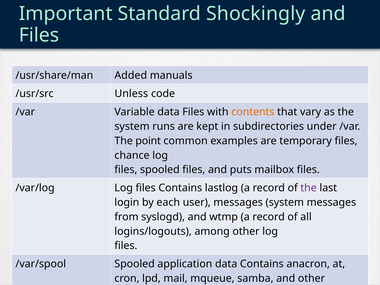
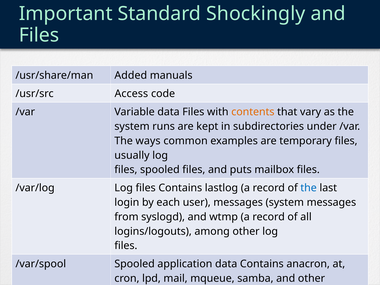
Unless: Unless -> Access
point: point -> ways
chance: chance -> usually
the at (309, 188) colour: purple -> blue
